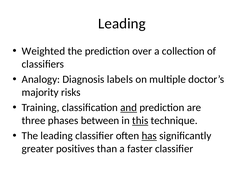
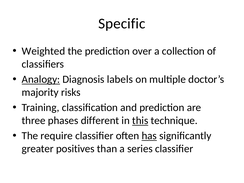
Leading at (122, 24): Leading -> Specific
Analogy underline: none -> present
and underline: present -> none
between: between -> different
The leading: leading -> require
faster: faster -> series
